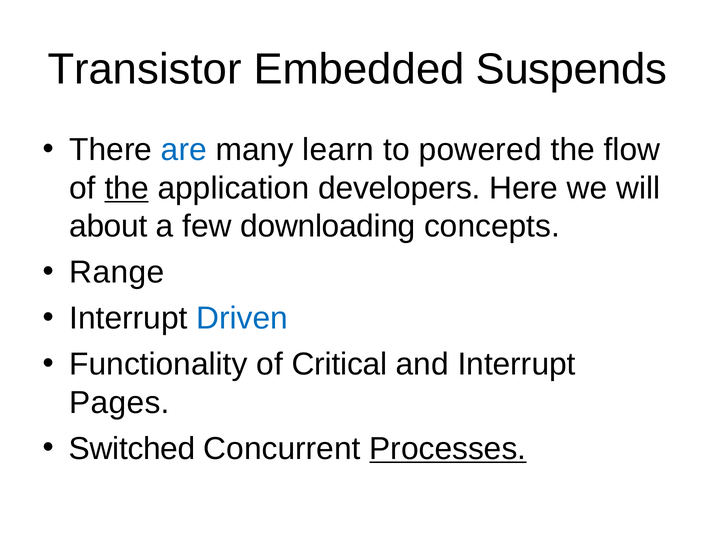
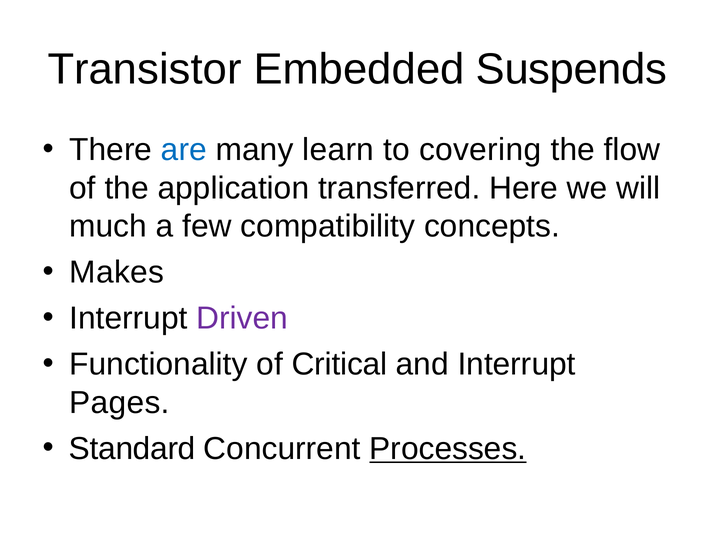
powered: powered -> covering
the at (127, 188) underline: present -> none
developers: developers -> transferred
about: about -> much
downloading: downloading -> compatibility
Range: Range -> Makes
Driven colour: blue -> purple
Switched: Switched -> Standard
